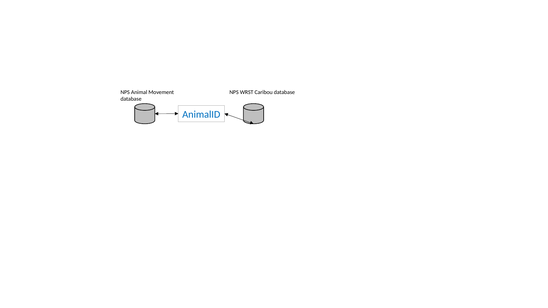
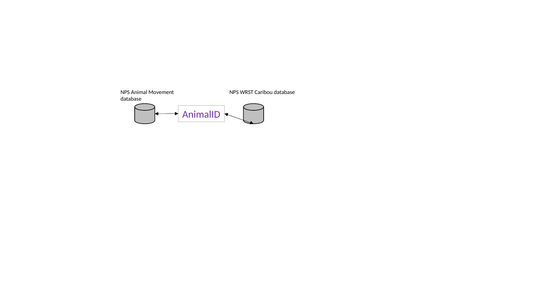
AnimalID colour: blue -> purple
